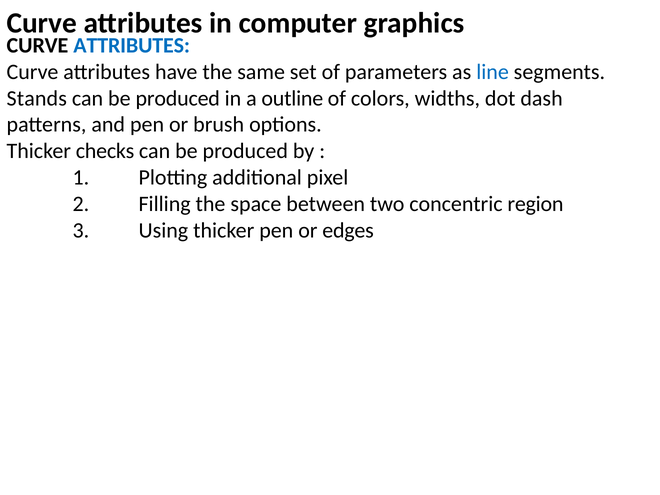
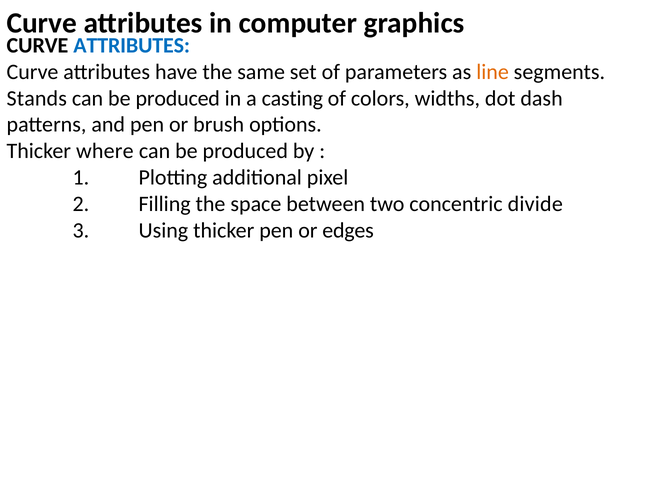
line colour: blue -> orange
outline: outline -> casting
checks: checks -> where
region: region -> divide
